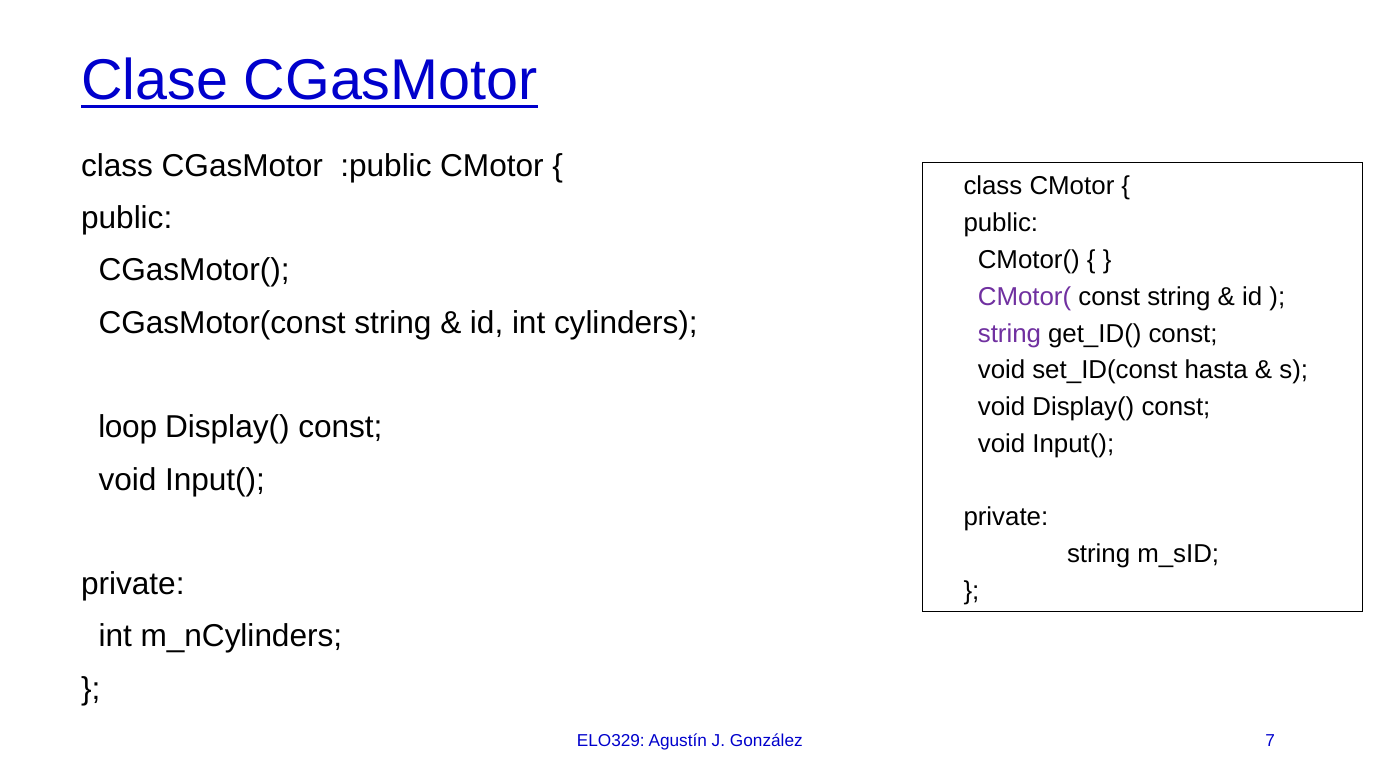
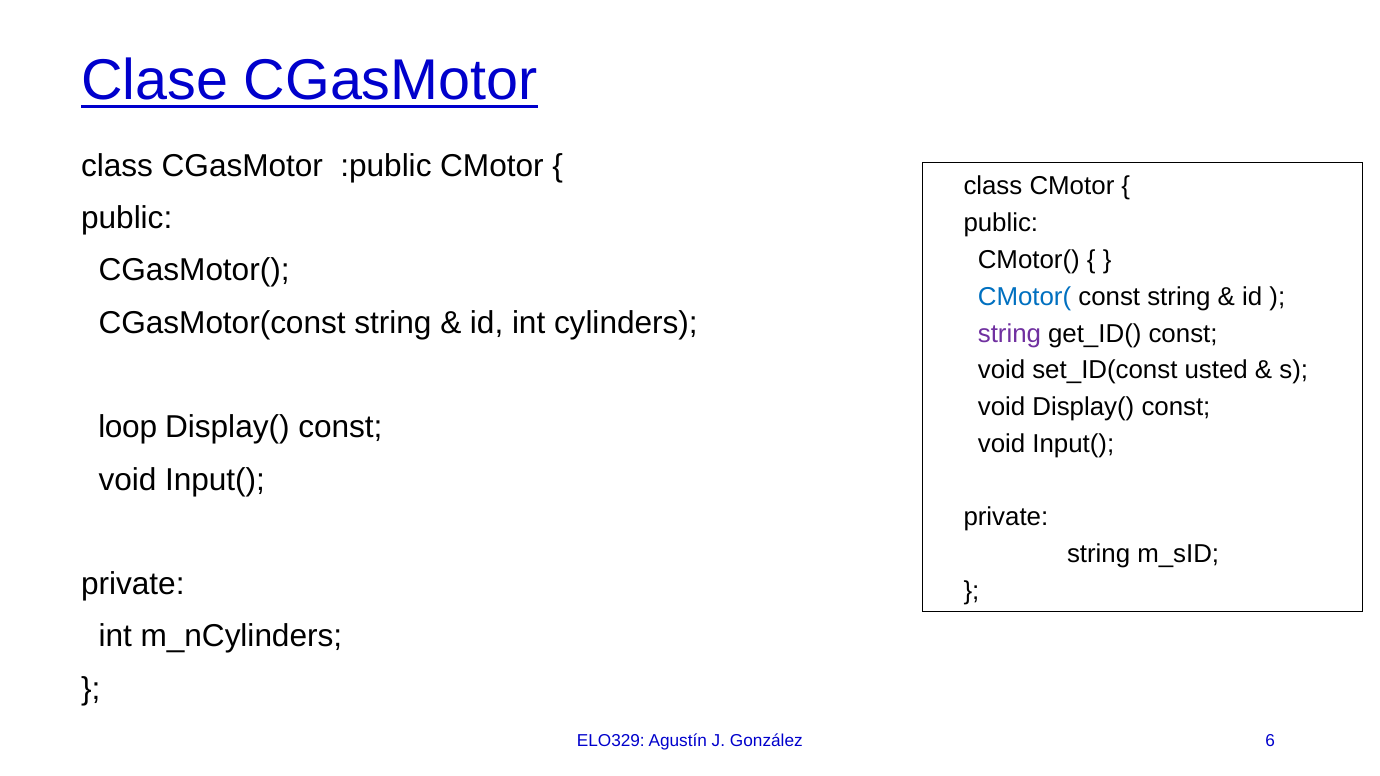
CMotor( at (1025, 297) colour: purple -> blue
hasta: hasta -> usted
7: 7 -> 6
